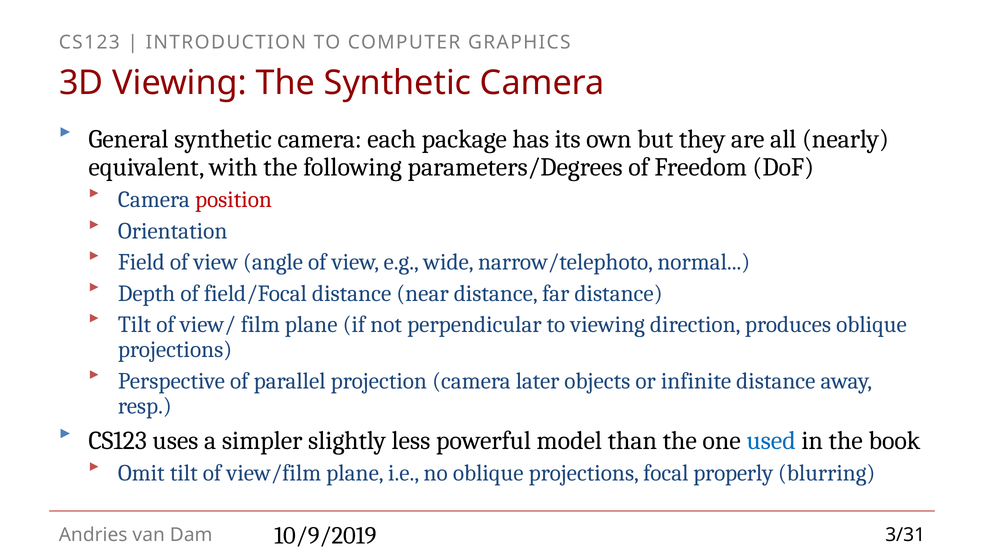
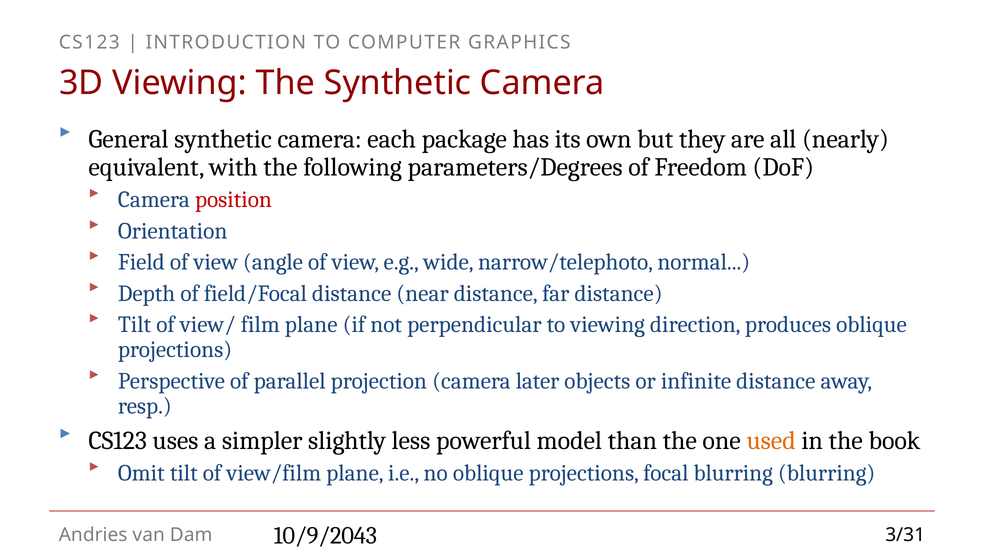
used colour: blue -> orange
focal properly: properly -> blurring
10/9/2019: 10/9/2019 -> 10/9/2043
